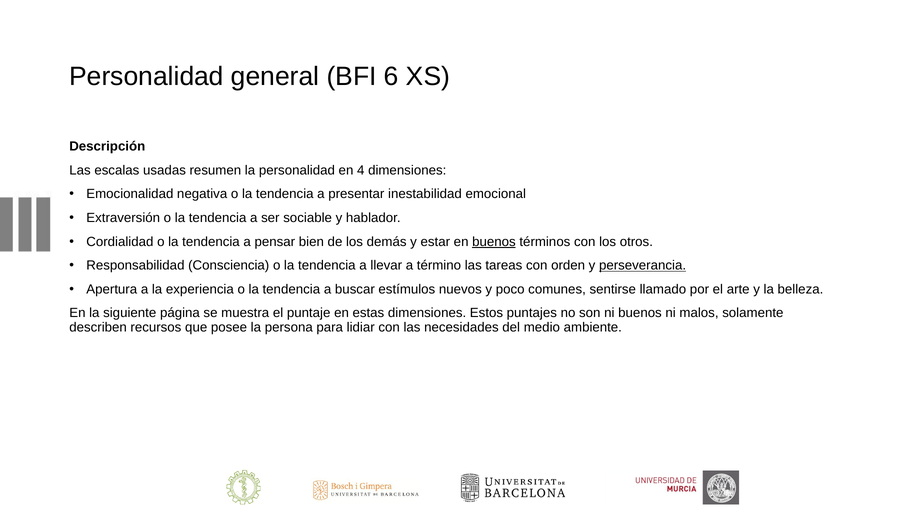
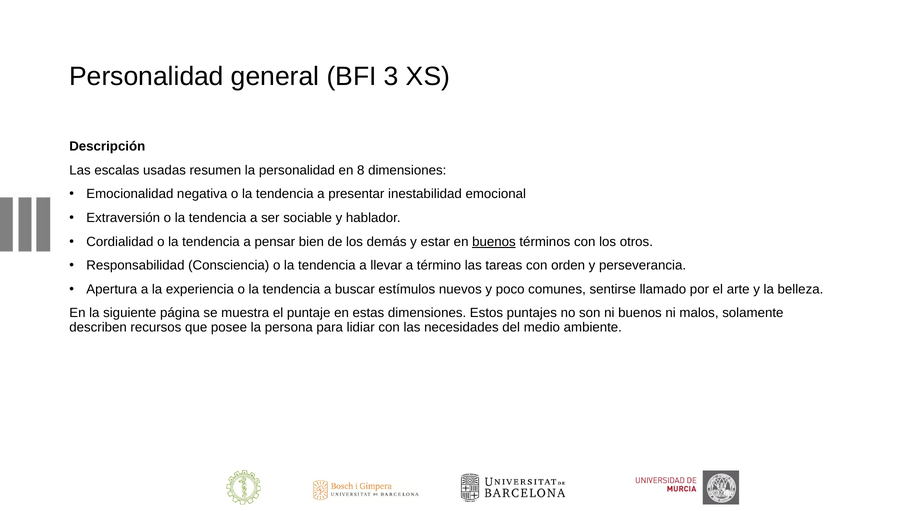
6: 6 -> 3
4: 4 -> 8
perseverancia underline: present -> none
